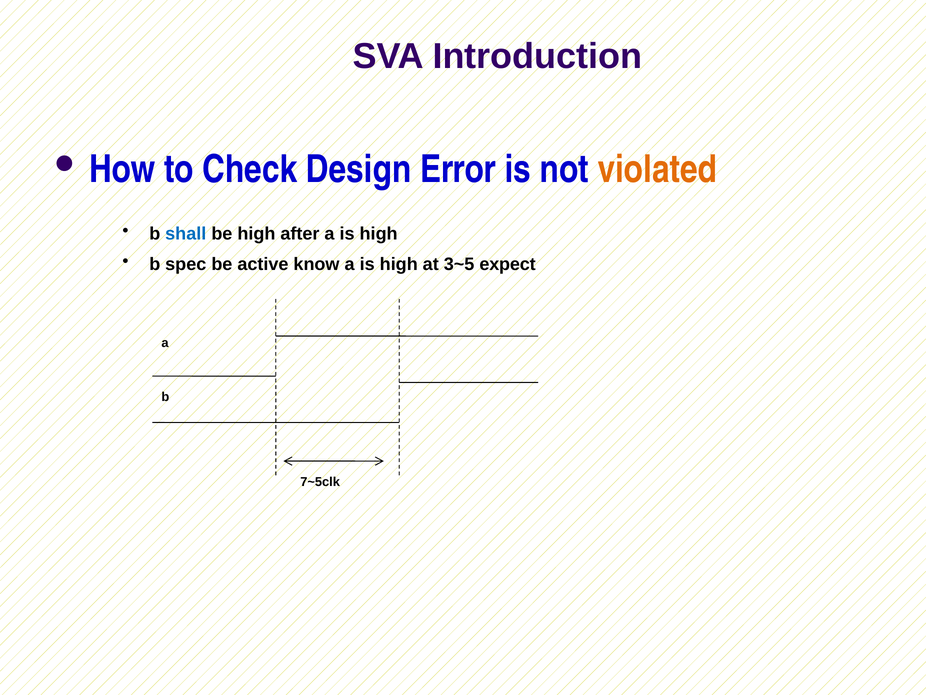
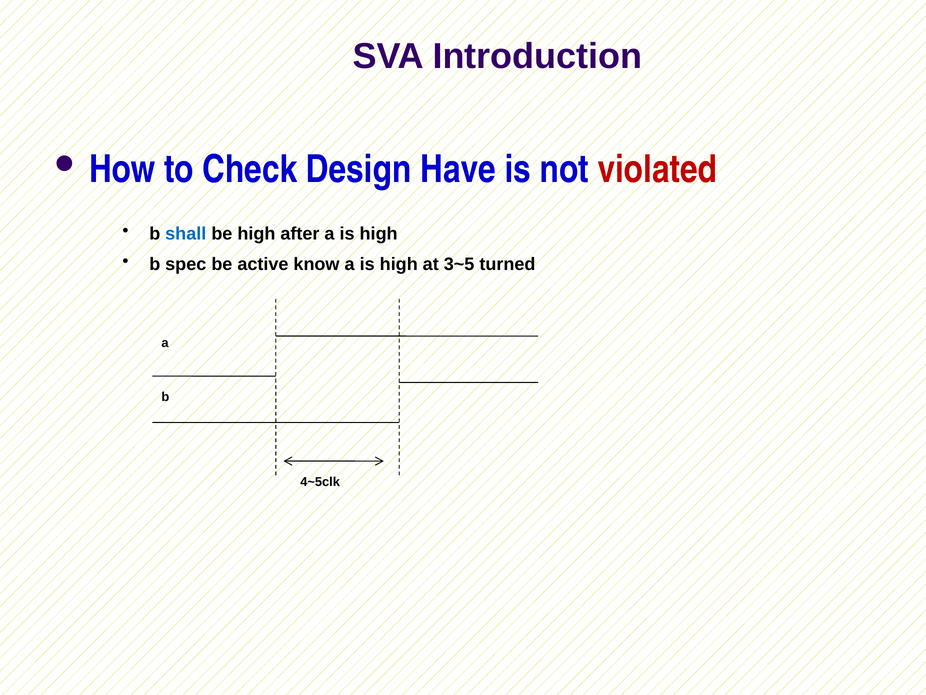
Error: Error -> Have
violated colour: orange -> red
expect: expect -> turned
7~5clk: 7~5clk -> 4~5clk
